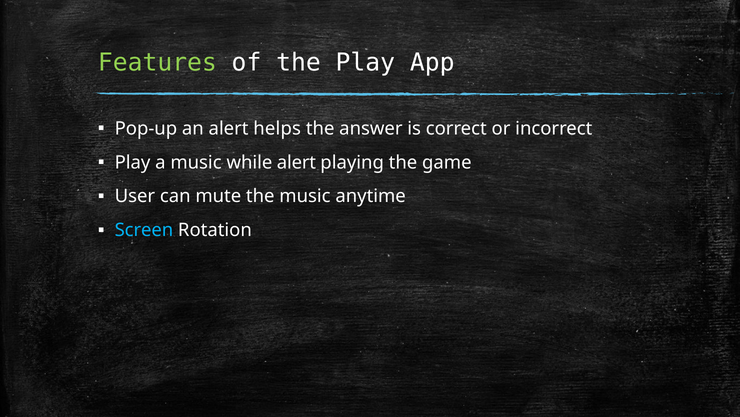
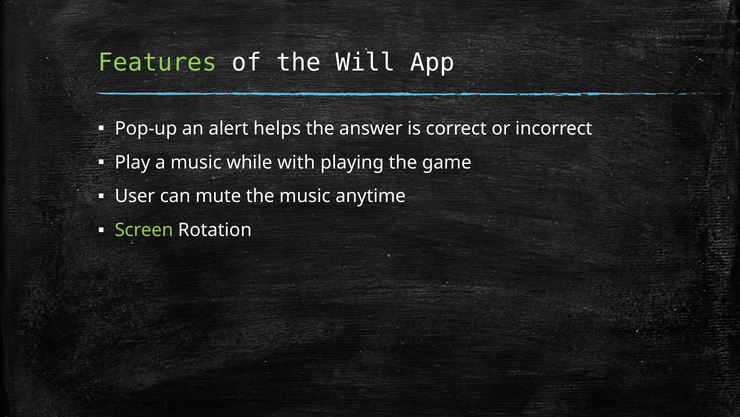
the Play: Play -> Will
while alert: alert -> with
Screen colour: light blue -> light green
